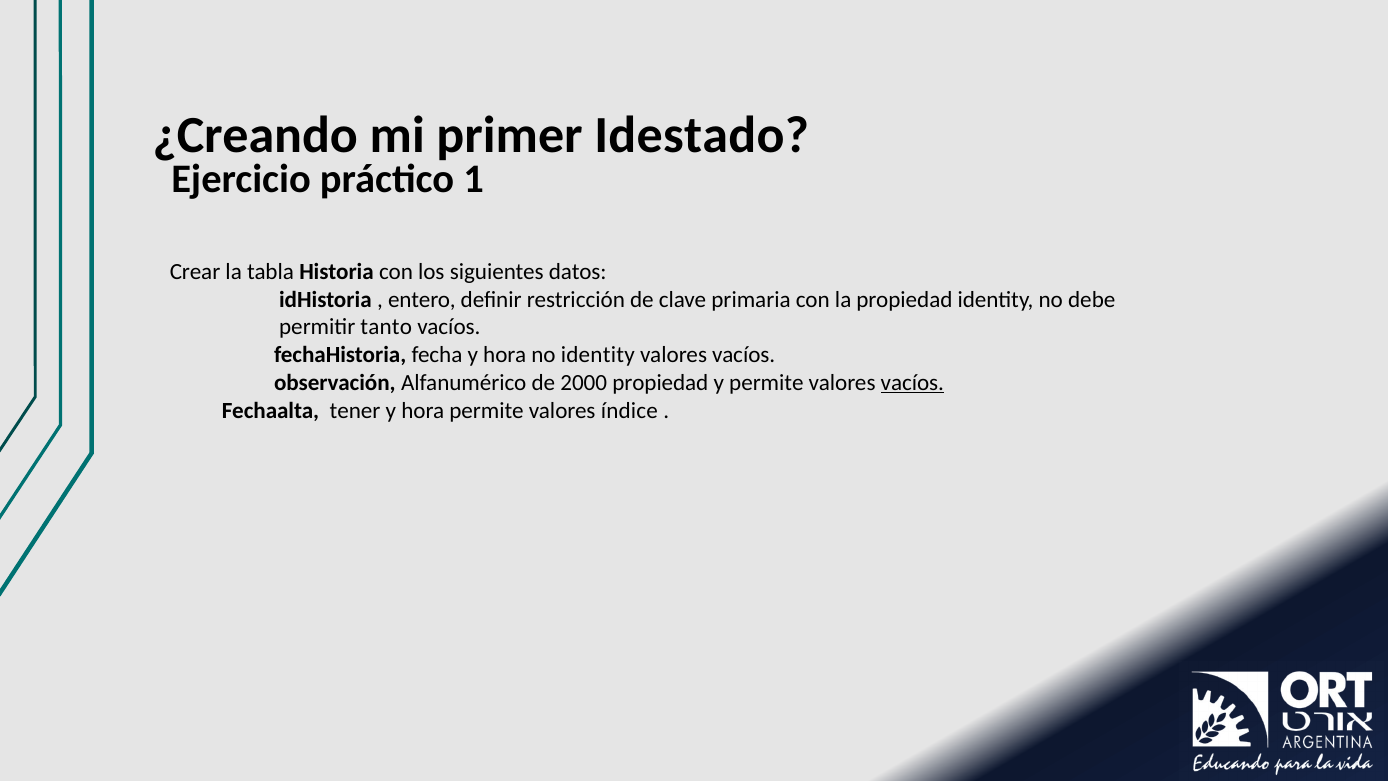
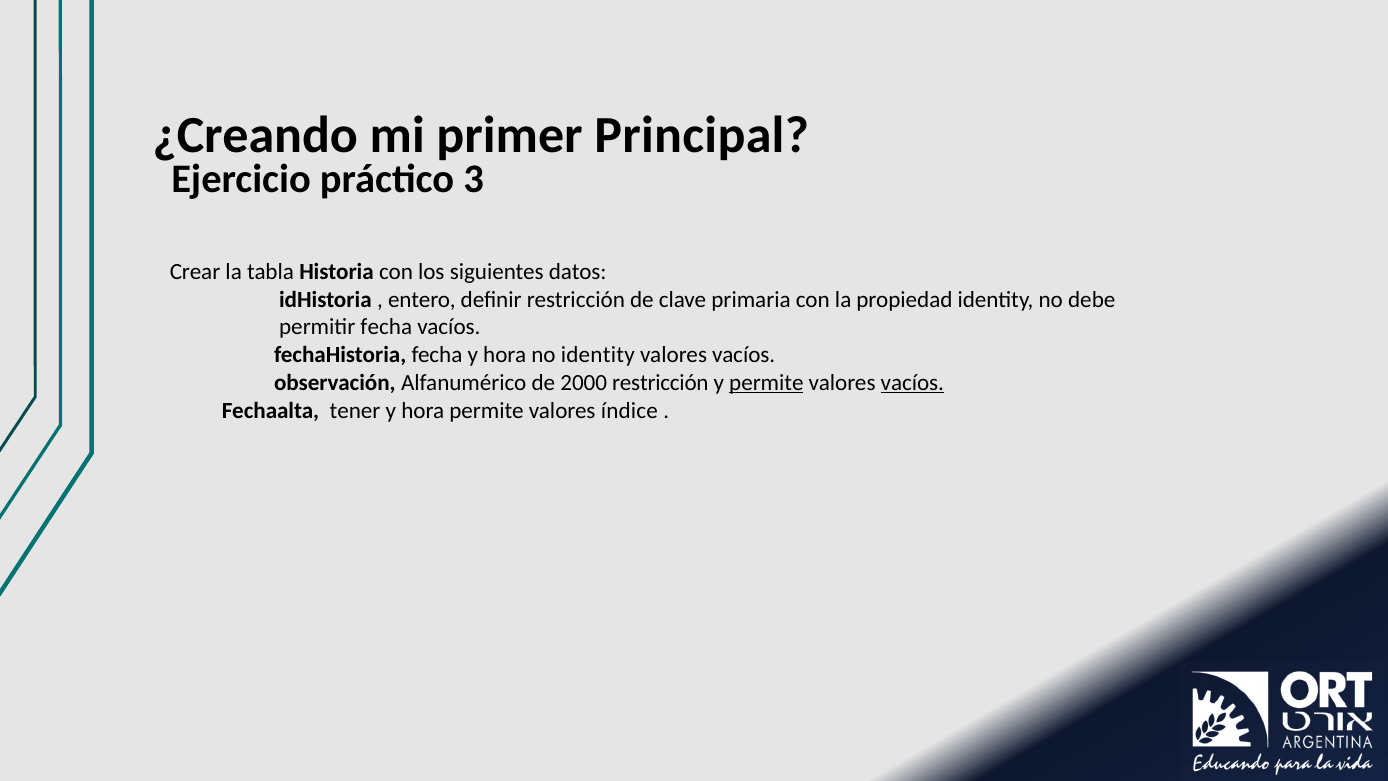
Idestado: Idestado -> Principal
1: 1 -> 3
permitir tanto: tanto -> fecha
2000 propiedad: propiedad -> restricción
permite at (766, 383) underline: none -> present
